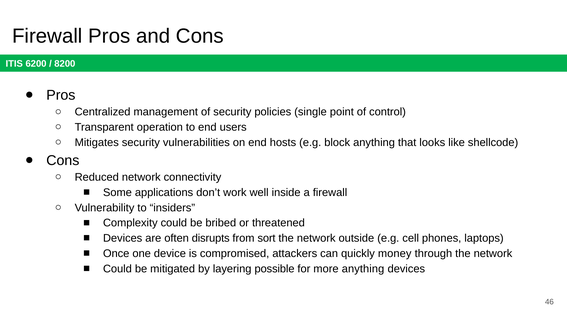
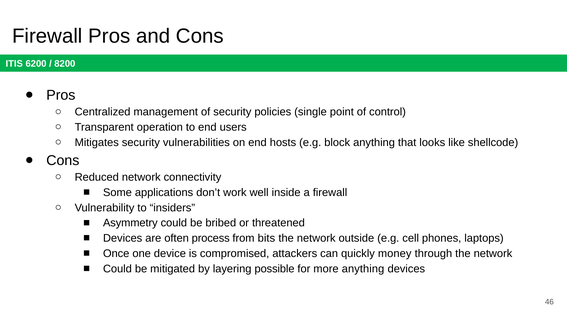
Complexity: Complexity -> Asymmetry
disrupts: disrupts -> process
sort: sort -> bits
